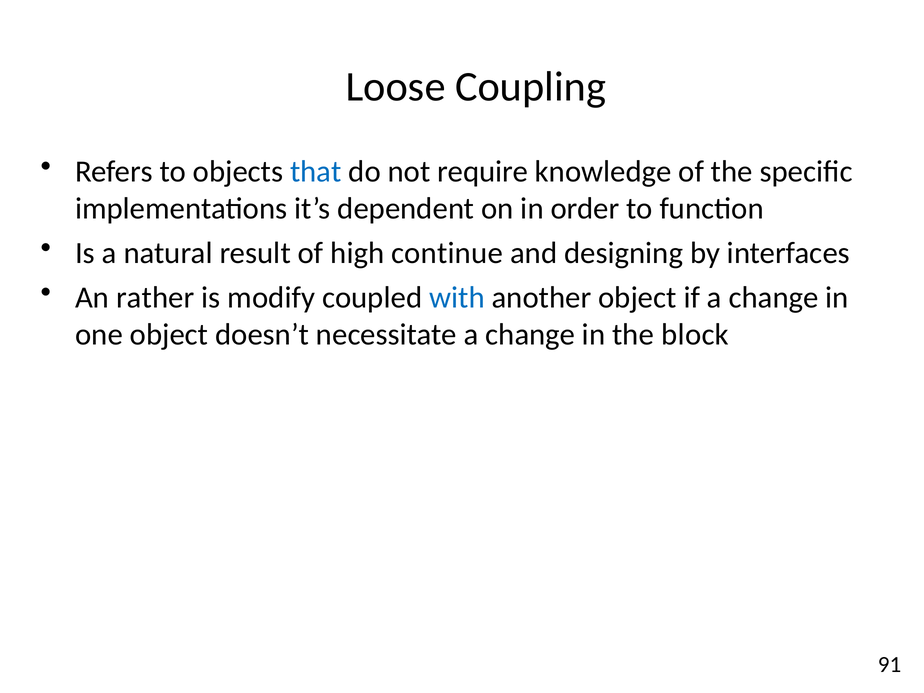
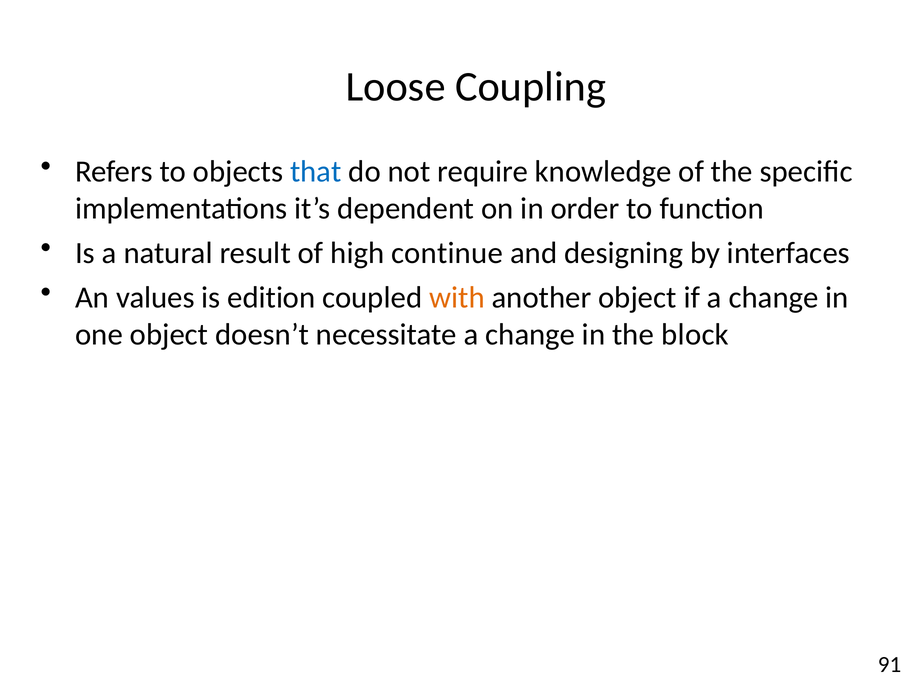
rather: rather -> values
modify: modify -> edition
with colour: blue -> orange
